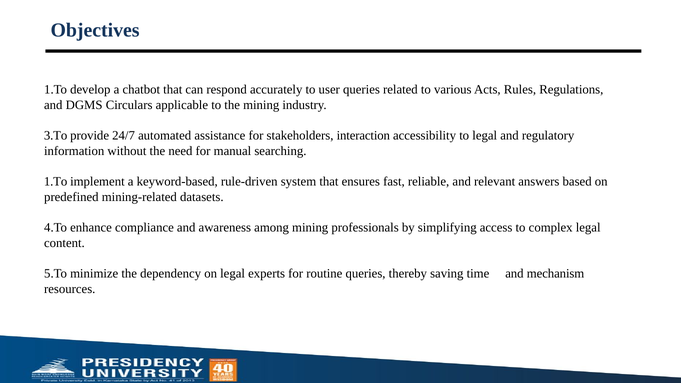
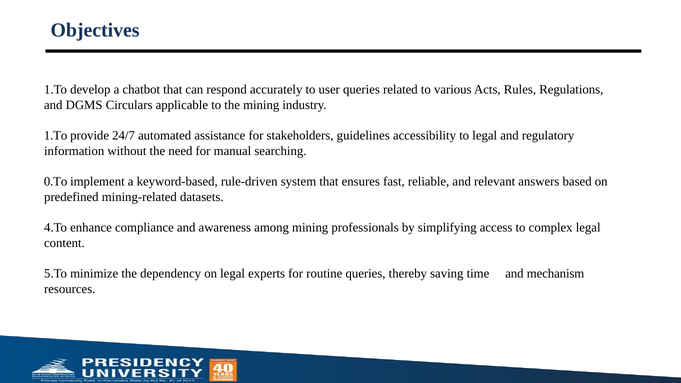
3.To at (56, 136): 3.To -> 1.To
interaction: interaction -> guidelines
1.To at (56, 182): 1.To -> 0.To
